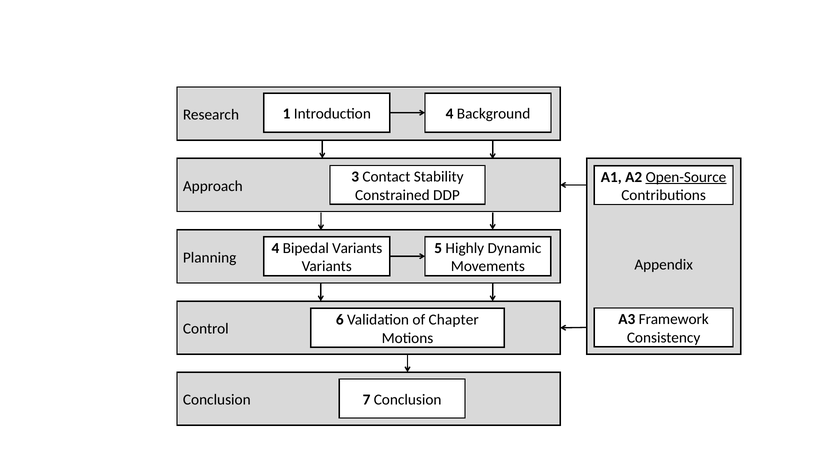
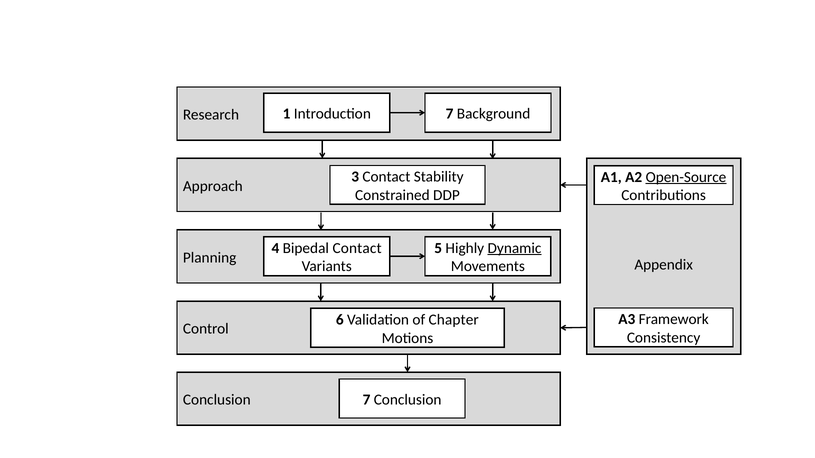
Introduction 4: 4 -> 7
Bipedal Variants: Variants -> Contact
Dynamic underline: none -> present
